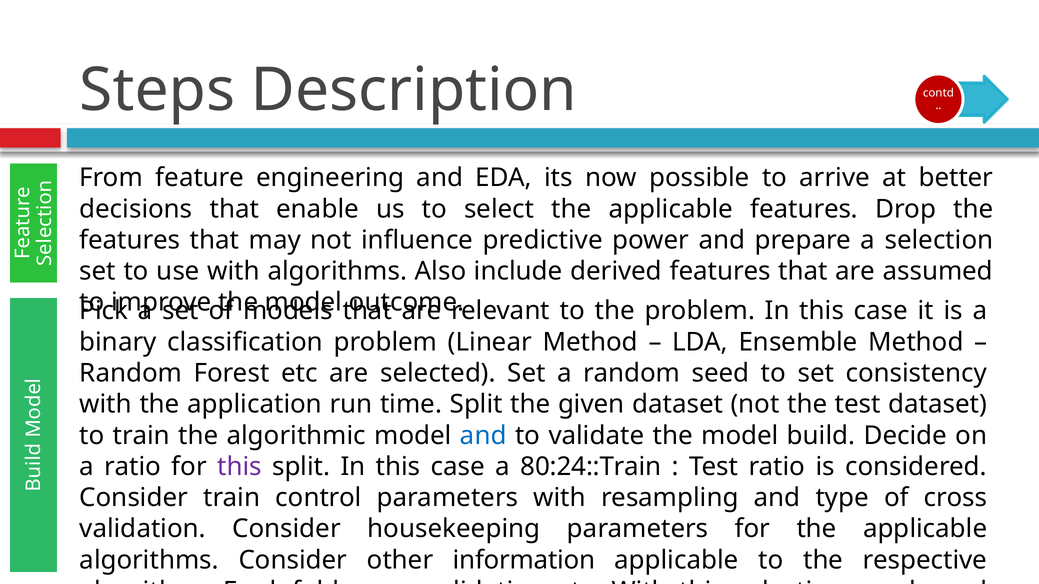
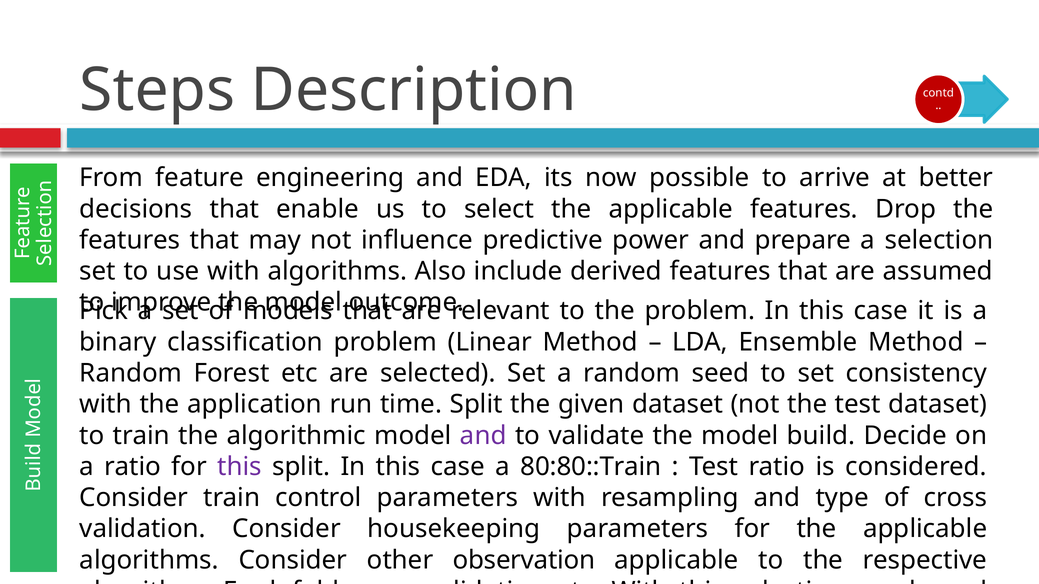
and at (483, 436) colour: blue -> purple
80:24::Train: 80:24::Train -> 80:80::Train
information: information -> observation
